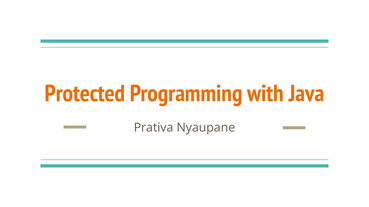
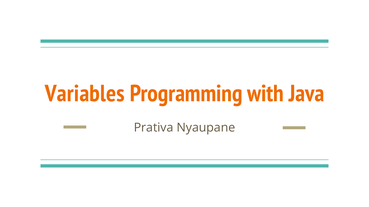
Protected: Protected -> Variables
